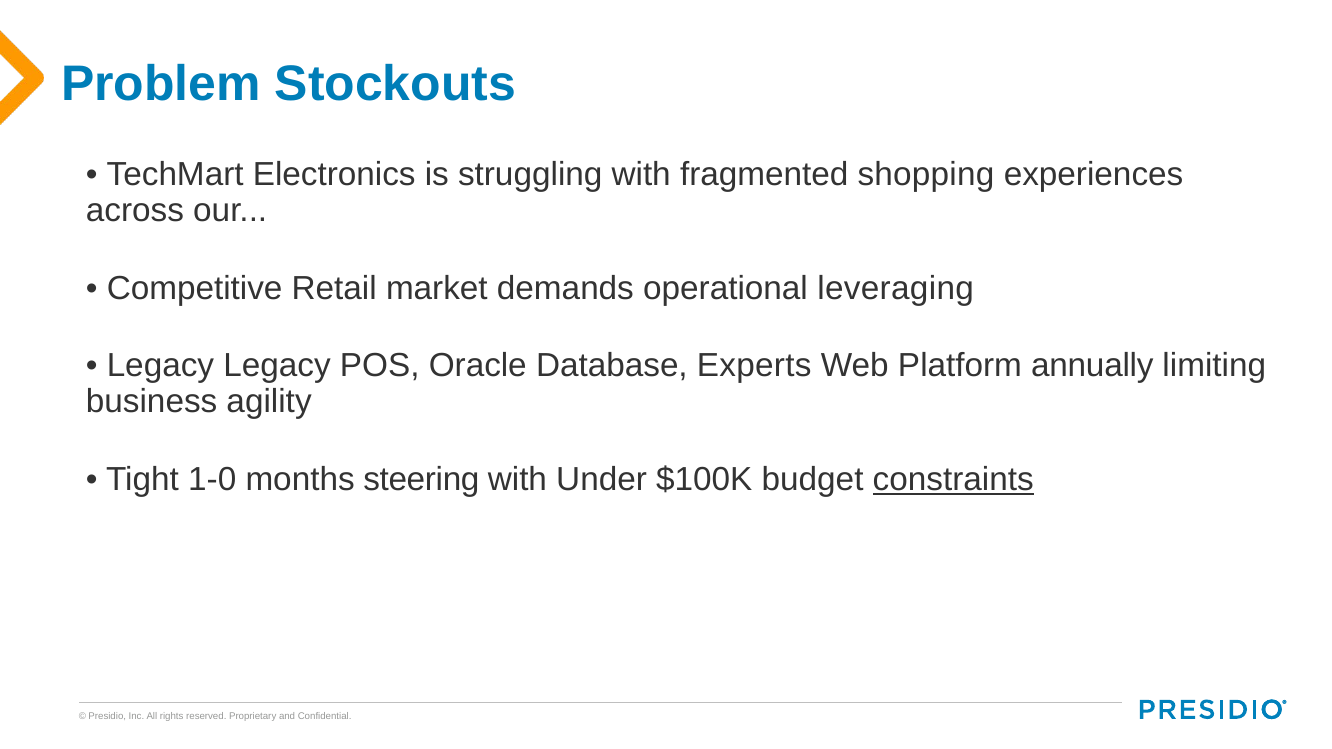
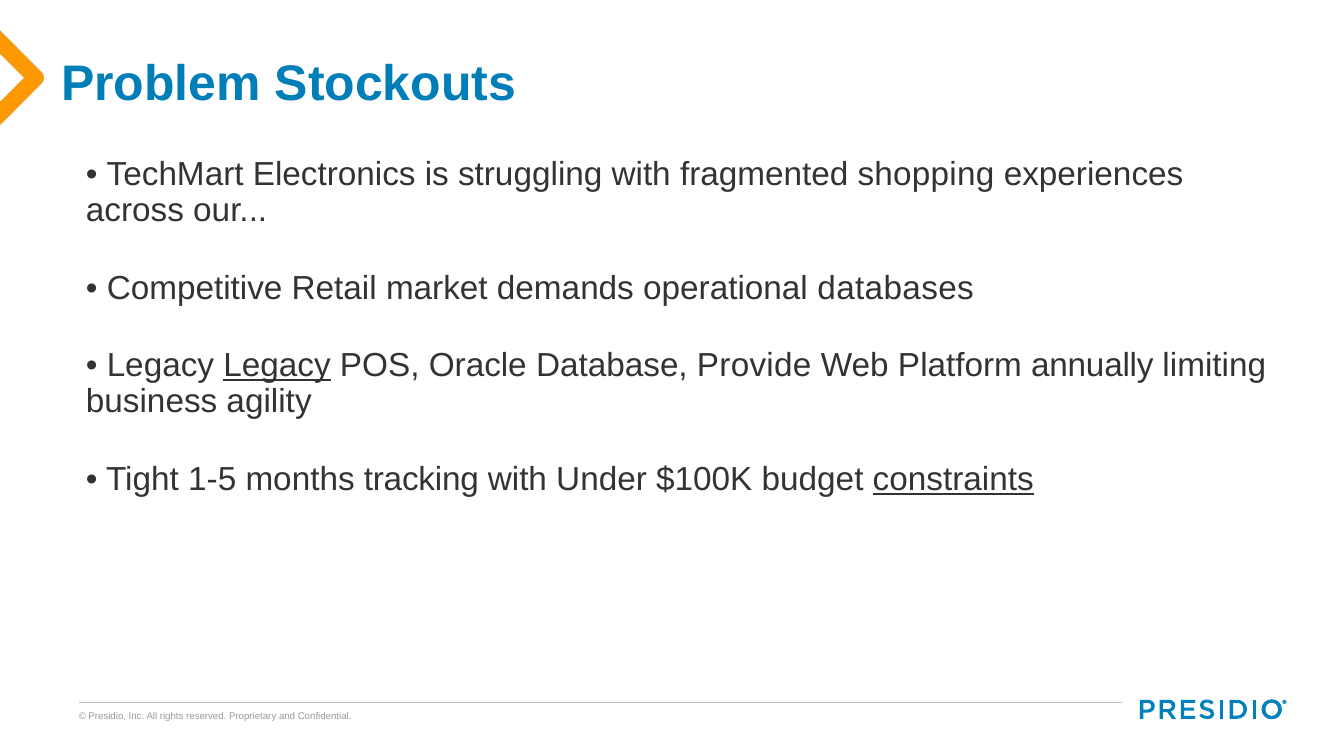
leveraging: leveraging -> databases
Legacy at (277, 366) underline: none -> present
Experts: Experts -> Provide
1-0: 1-0 -> 1-5
steering: steering -> tracking
